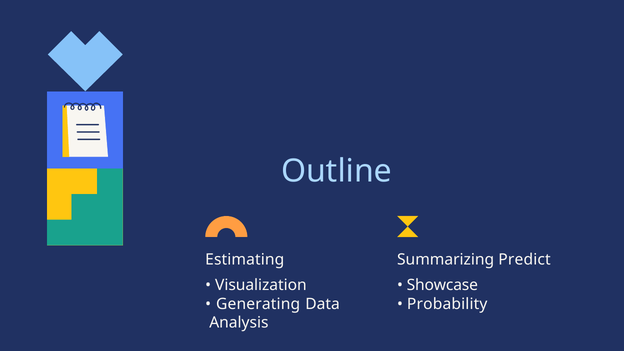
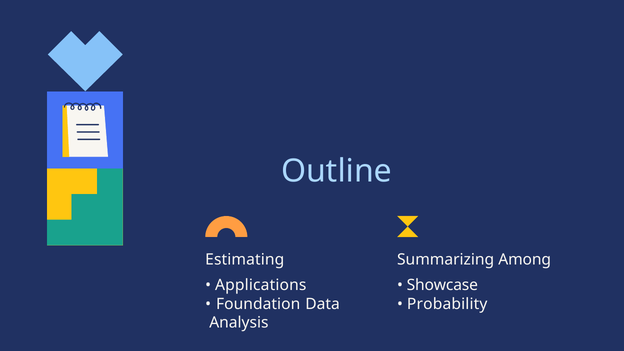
Predict: Predict -> Among
Visualization: Visualization -> Applications
Generating: Generating -> Foundation
